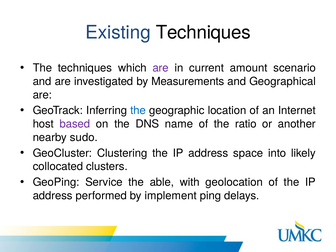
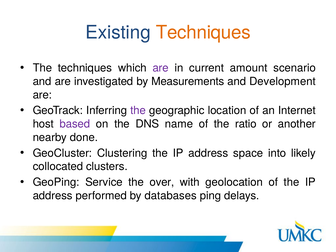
Techniques at (203, 32) colour: black -> orange
Geographical: Geographical -> Development
the at (138, 111) colour: blue -> purple
sudo: sudo -> done
able: able -> over
implement: implement -> databases
